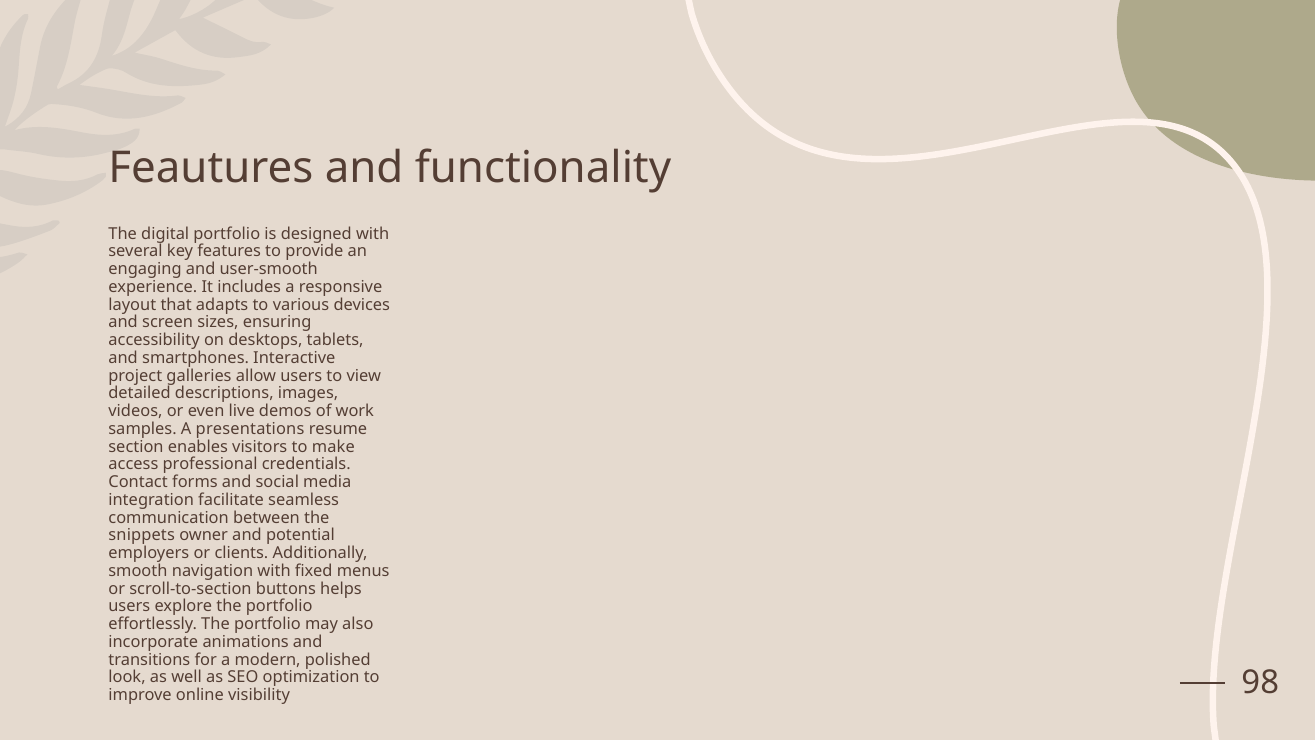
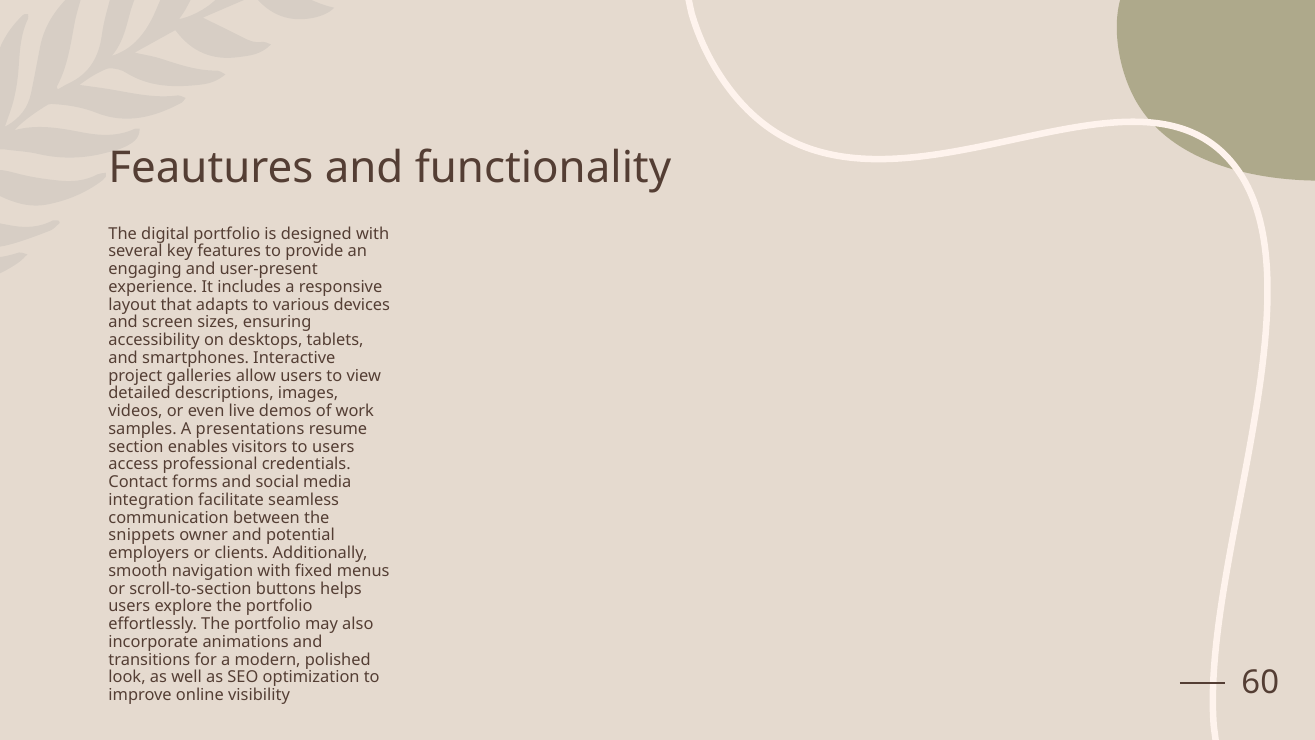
user-smooth: user-smooth -> user-present
to make: make -> users
98: 98 -> 60
